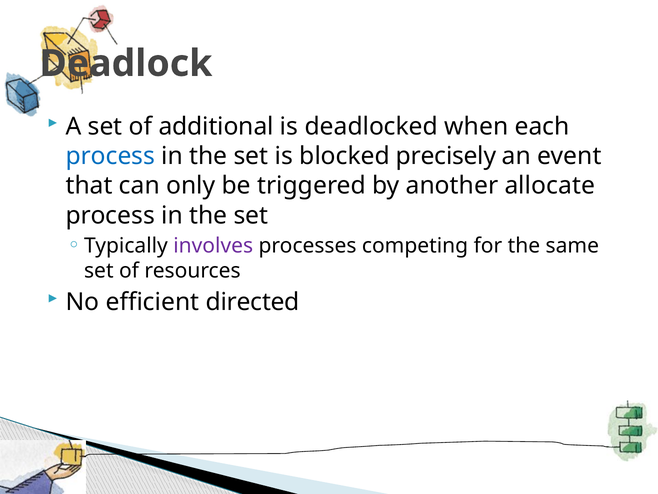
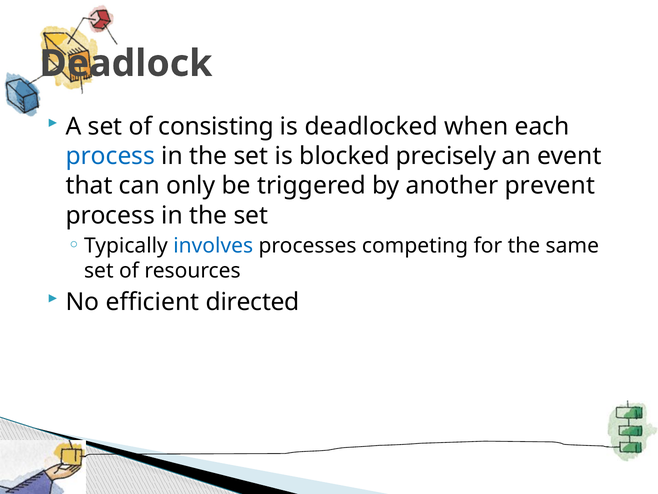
additional: additional -> consisting
allocate: allocate -> prevent
involves colour: purple -> blue
